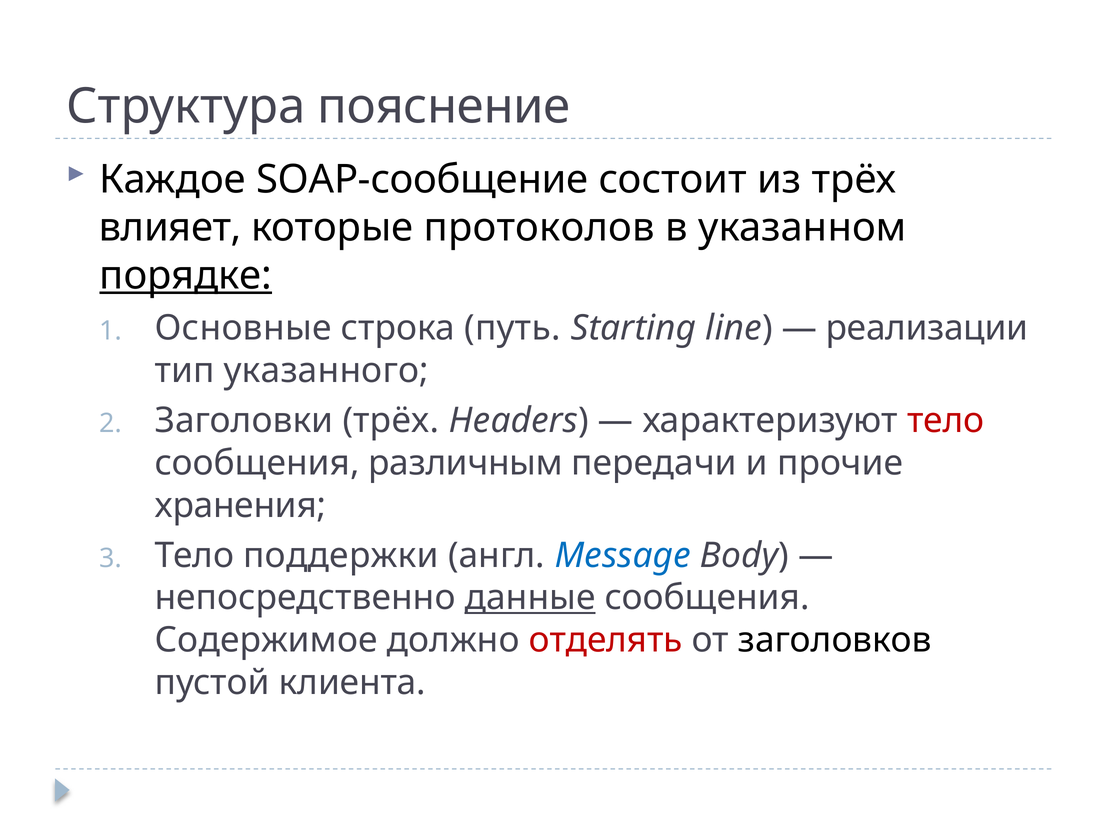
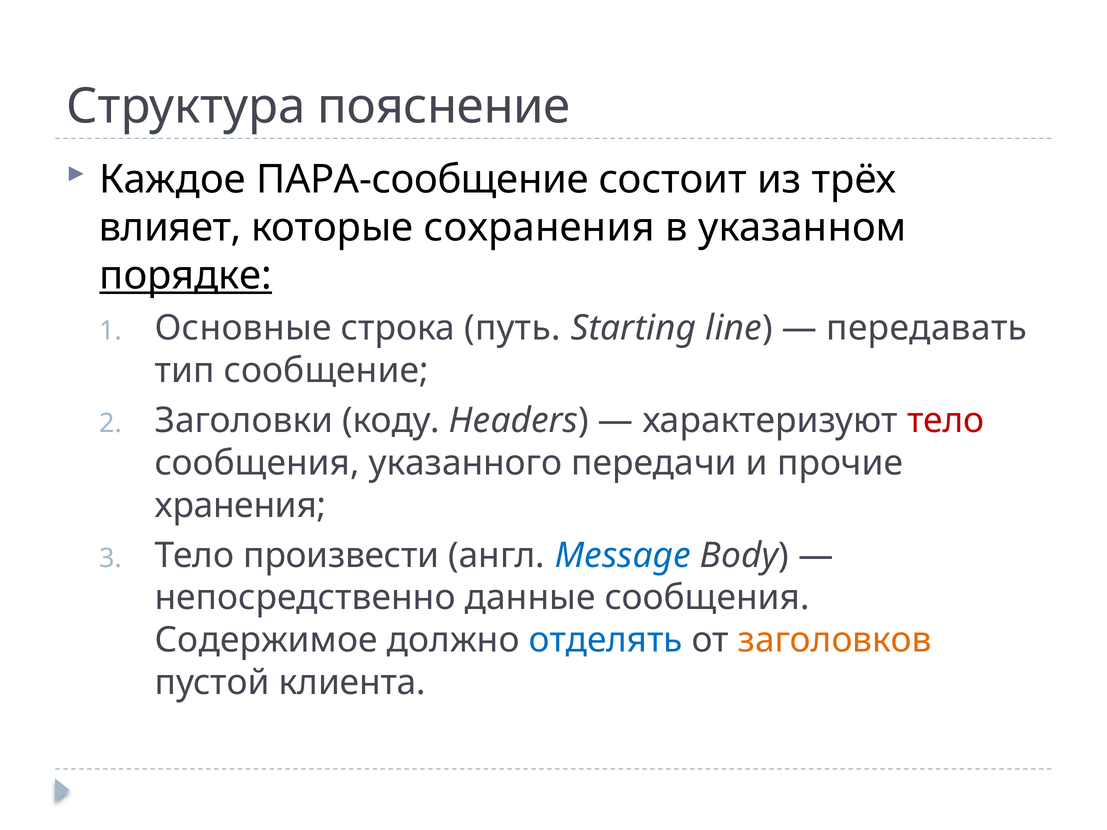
SOAP-сообщение: SOAP-сообщение -> ПАРА-сообщение
протоколов: протоколов -> сохранения
реализации: реализации -> передавать
указанного: указанного -> сообщение
Заголовки трёх: трёх -> коду
различным: различным -> указанного
поддержки: поддержки -> произвести
данные underline: present -> none
отделять colour: red -> blue
заголовков colour: black -> orange
